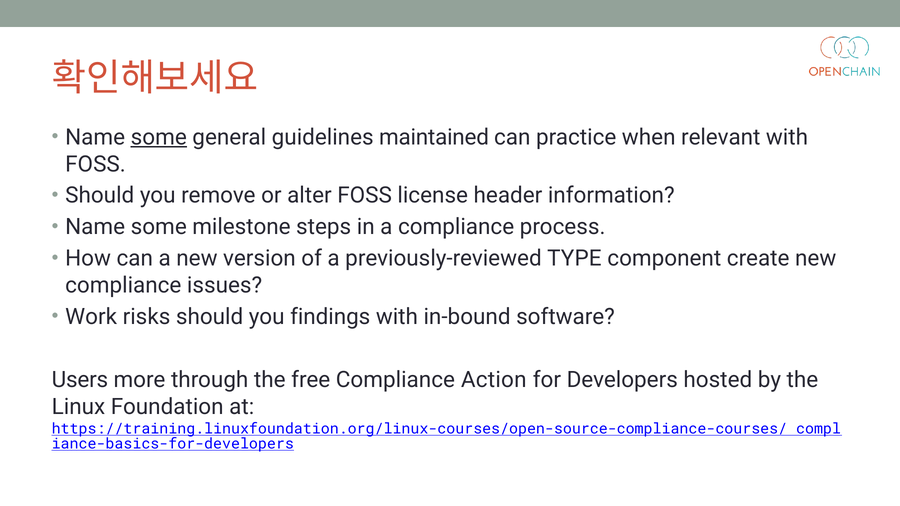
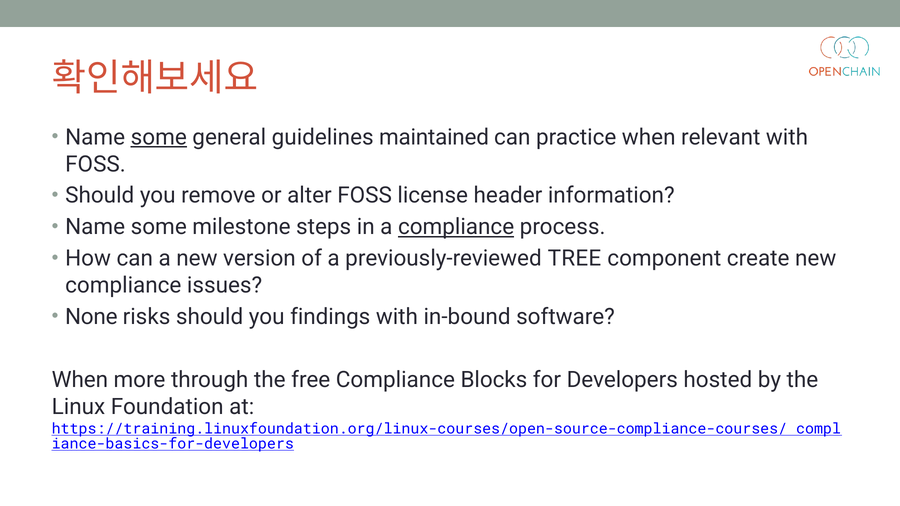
compliance at (456, 227) underline: none -> present
TYPE: TYPE -> TREE
Work: Work -> None
Users at (80, 380): Users -> When
Action: Action -> Blocks
